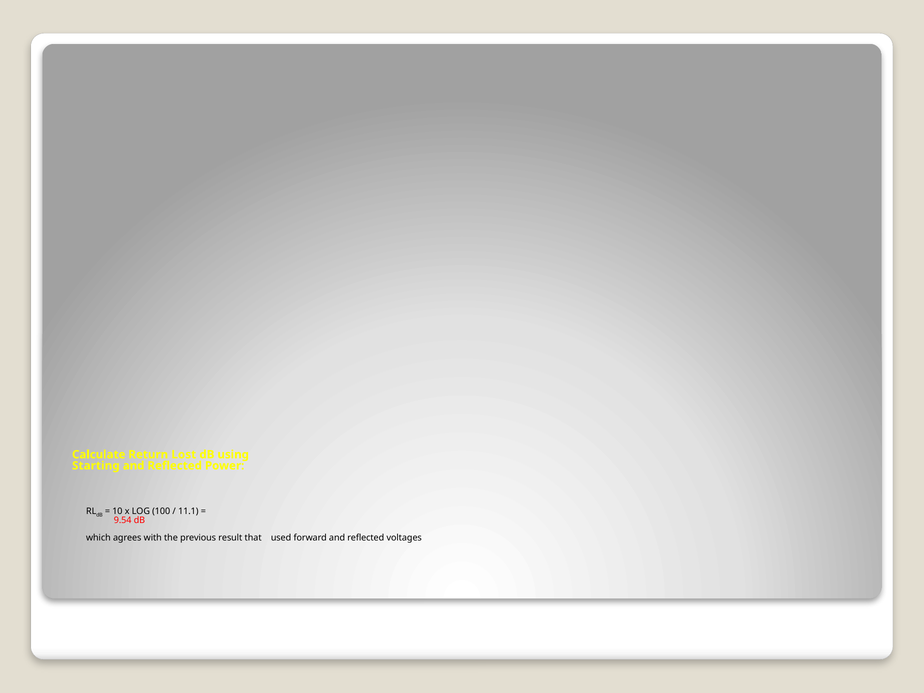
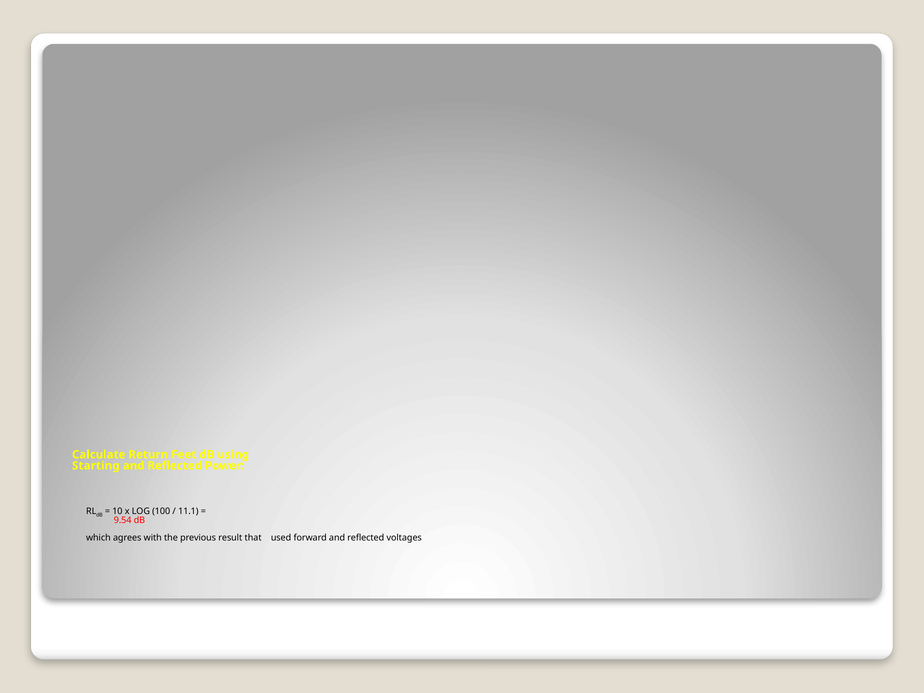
Lost: Lost -> Feet
